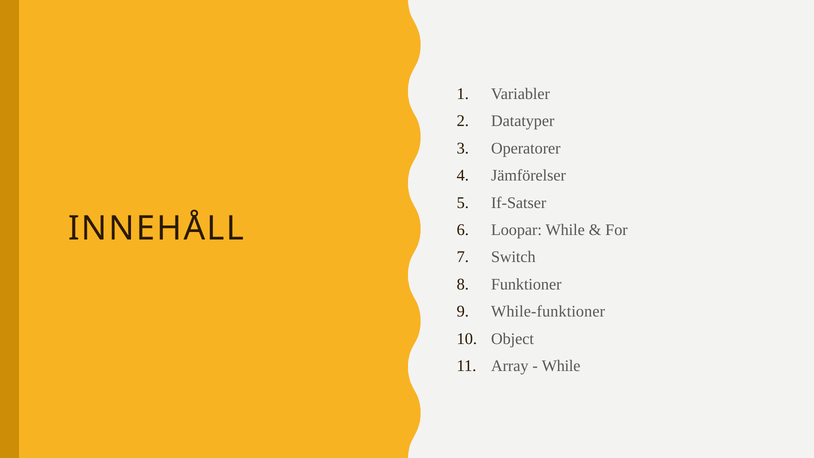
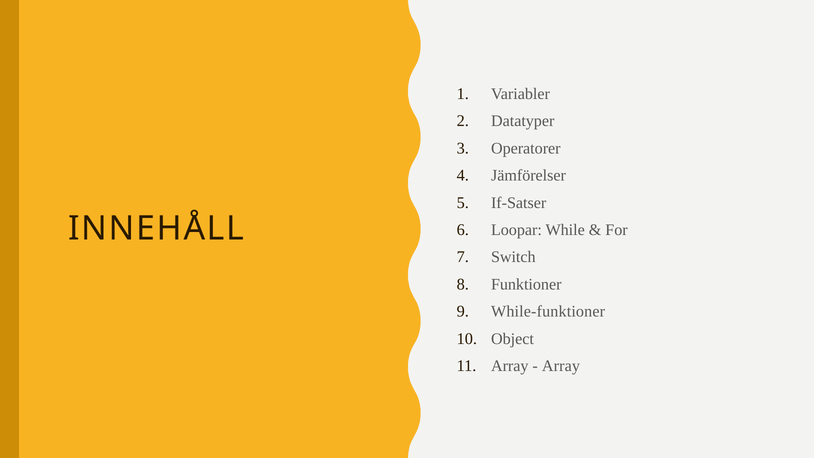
While at (561, 366): While -> Array
